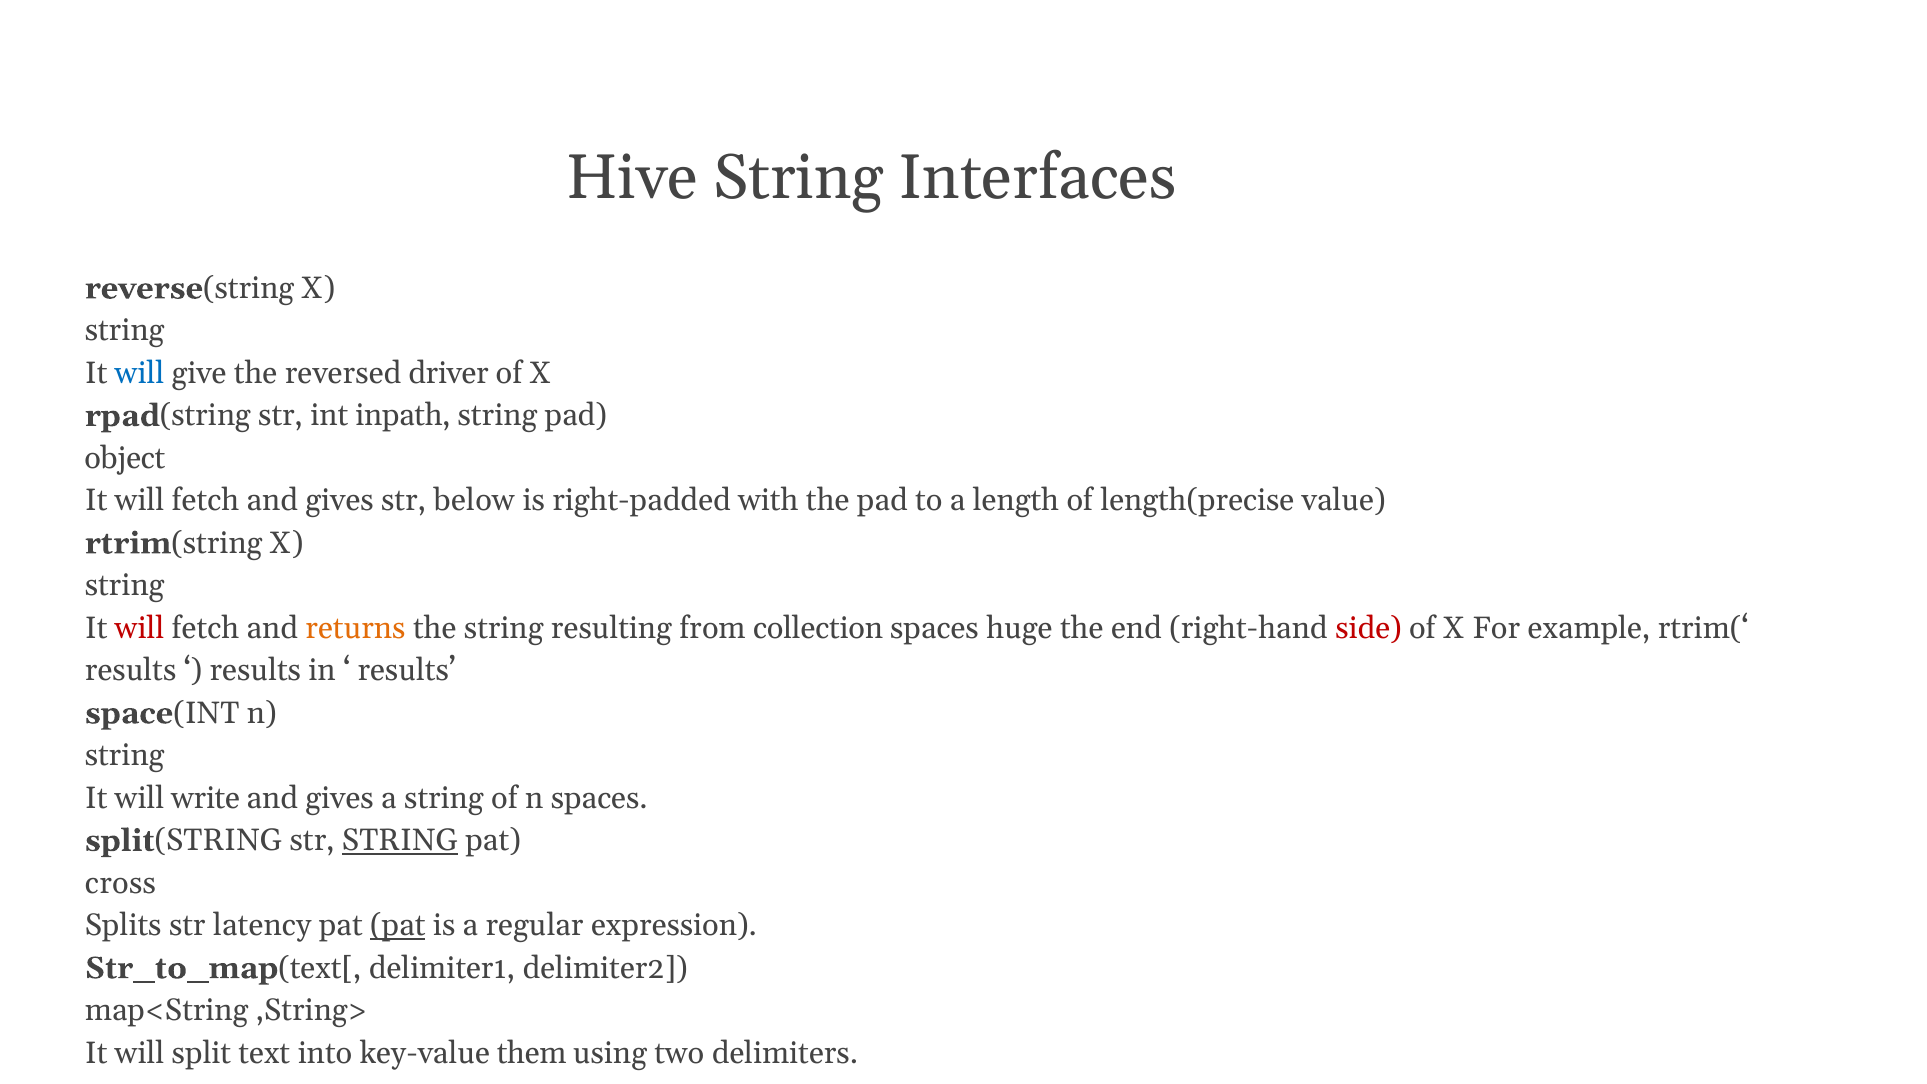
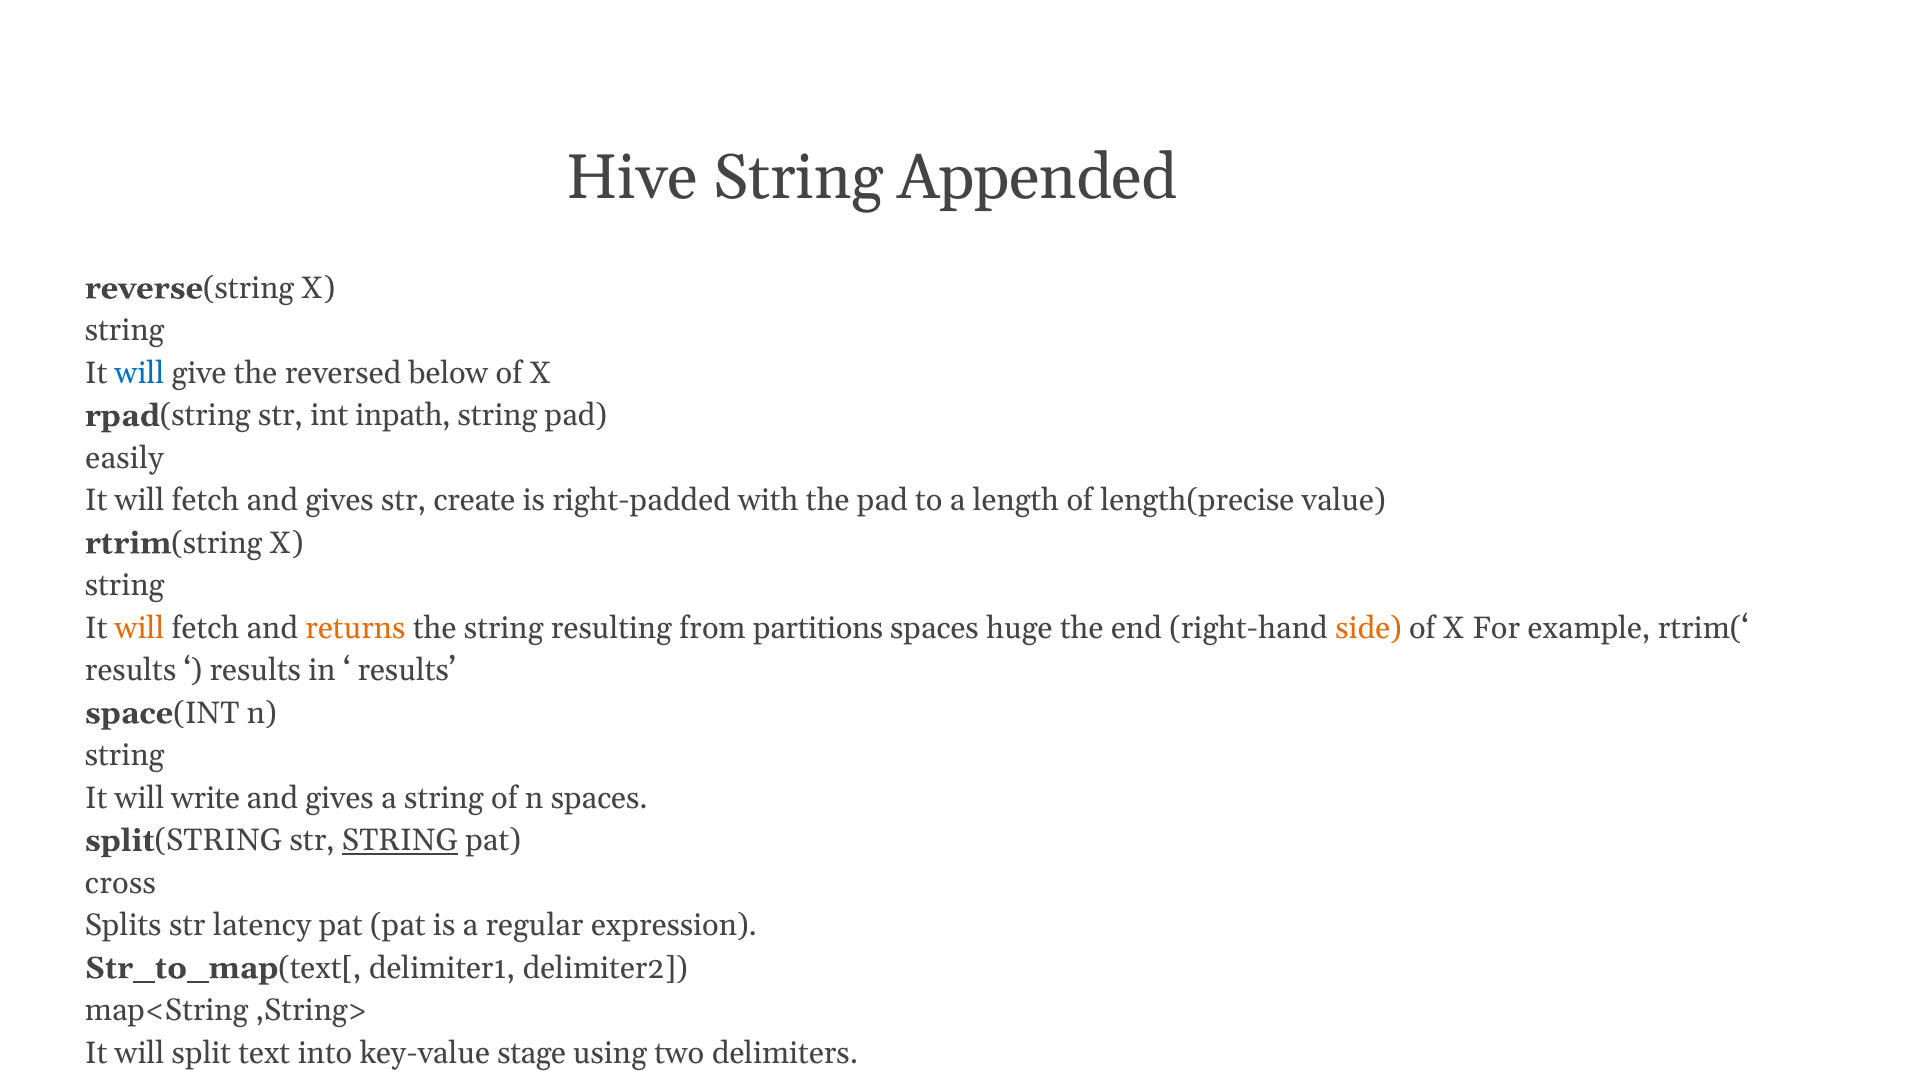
Interfaces: Interfaces -> Appended
driver: driver -> below
object: object -> easily
below: below -> create
will at (140, 628) colour: red -> orange
collection: collection -> partitions
side colour: red -> orange
pat at (398, 926) underline: present -> none
them: them -> stage
